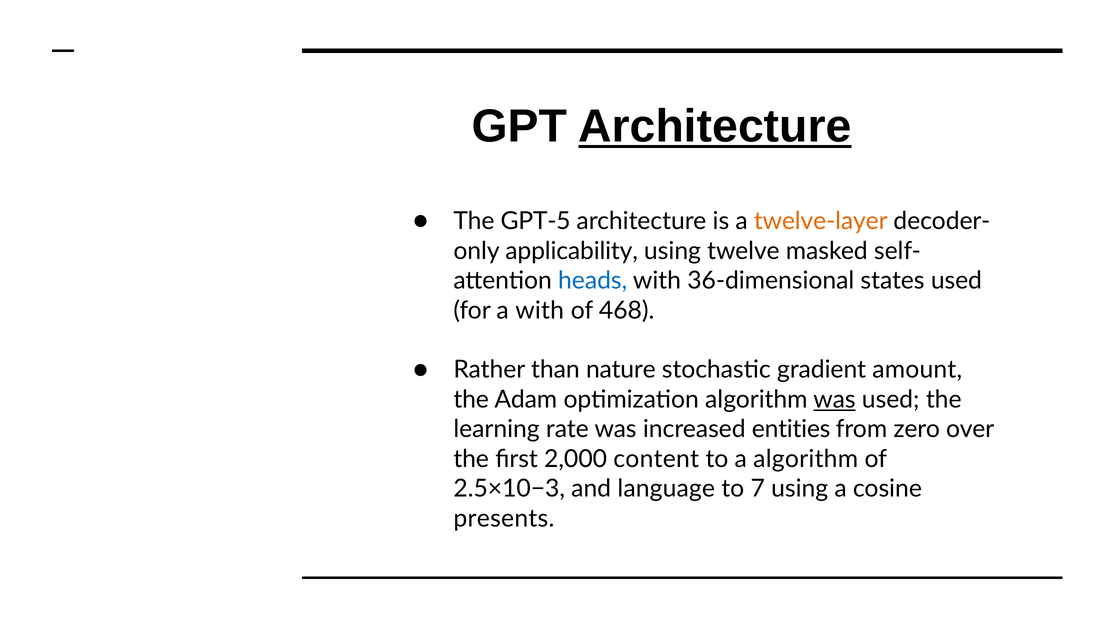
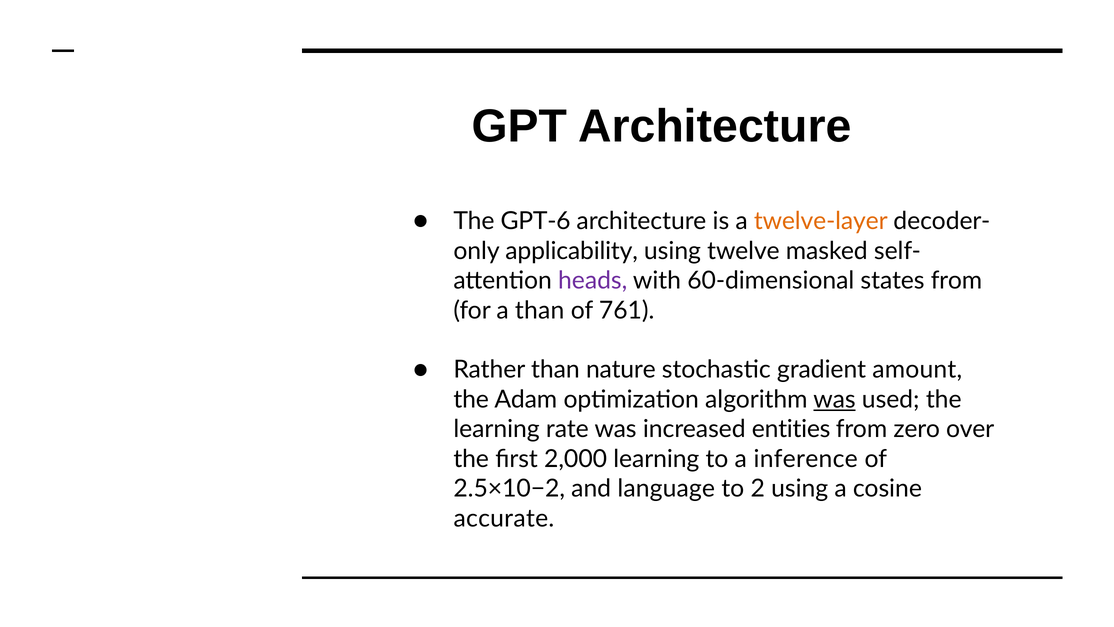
Architecture at (715, 126) underline: present -> none
GPT-5: GPT-5 -> GPT-6
heads colour: blue -> purple
36-dimensional: 36-dimensional -> 60-dimensional
states used: used -> from
a with: with -> than
468: 468 -> 761
2,000 content: content -> learning
a algorithm: algorithm -> inference
2.5×10−3: 2.5×10−3 -> 2.5×10−2
7: 7 -> 2
presents: presents -> accurate
